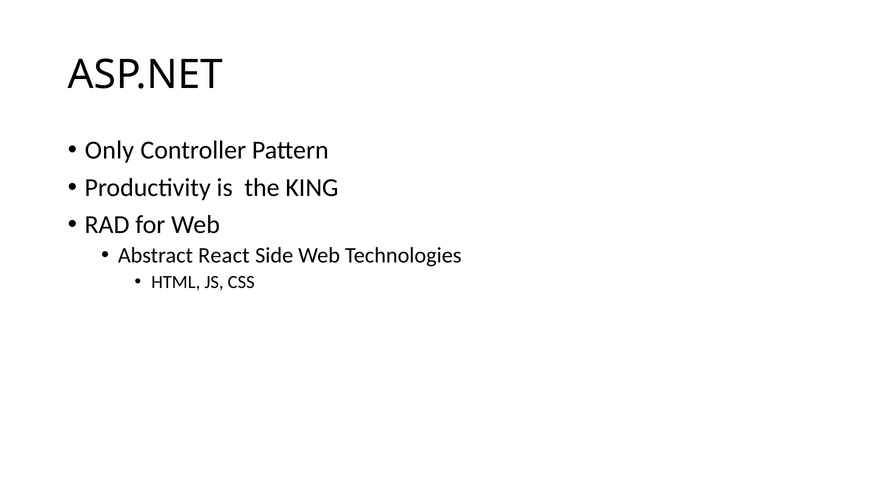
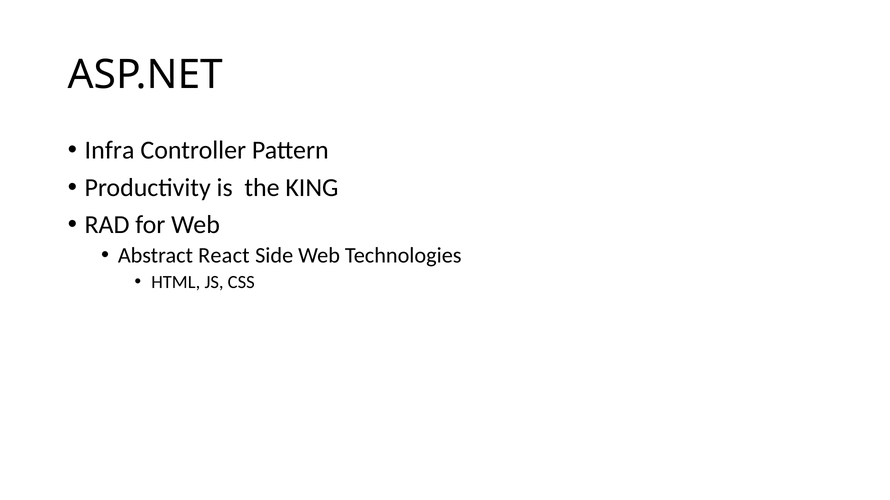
Only: Only -> Infra
